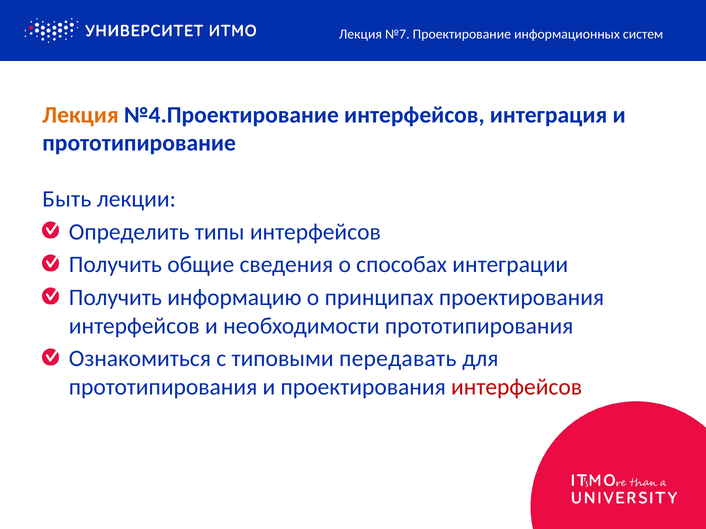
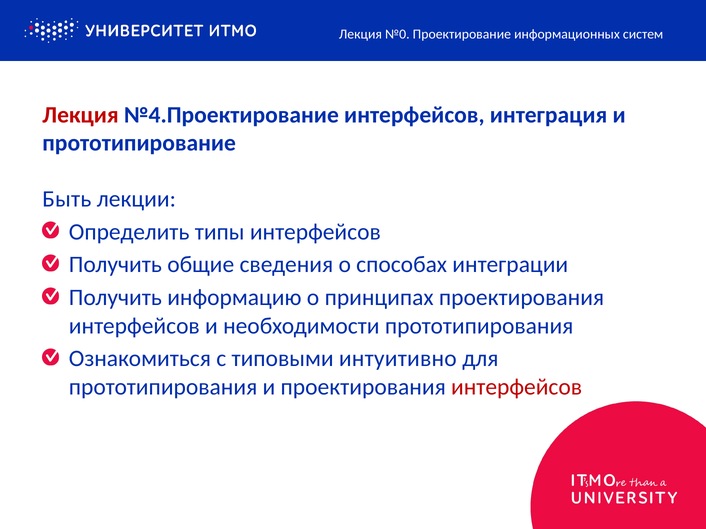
№7: №7 -> №0
Лекция at (81, 115) colour: orange -> red
передавать: передавать -> интуитивно
